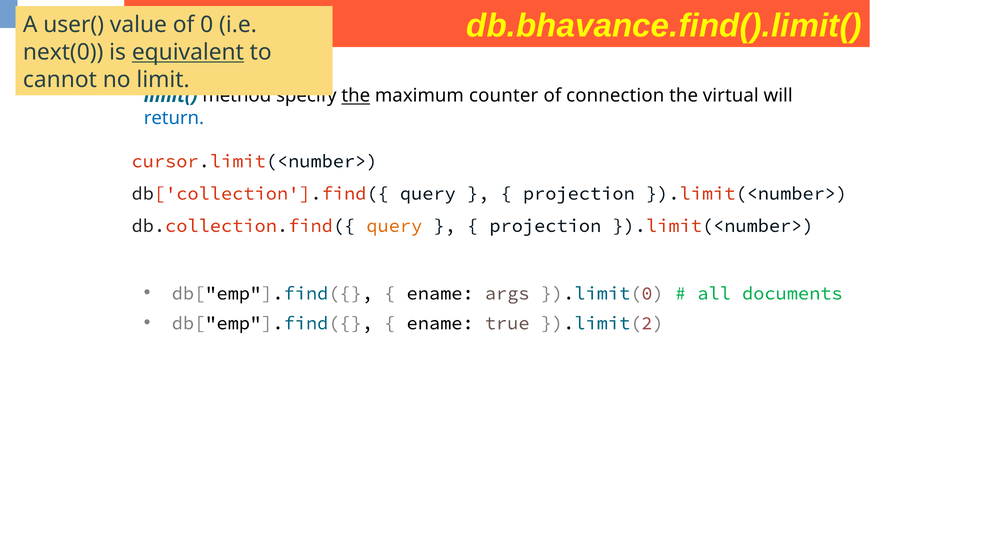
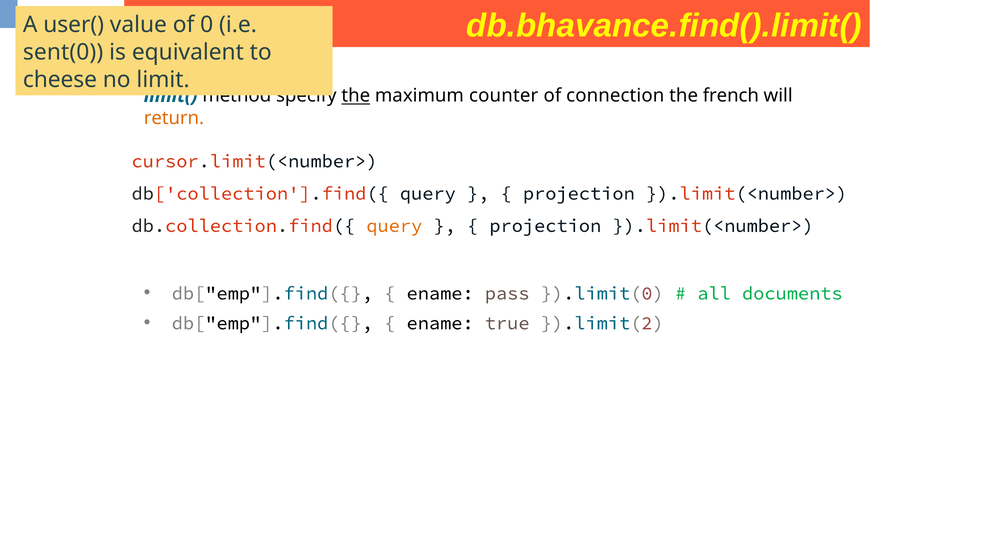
next(0: next(0 -> sent(0
equivalent underline: present -> none
cannot: cannot -> cheese
virtual: virtual -> french
return colour: blue -> orange
args: args -> pass
